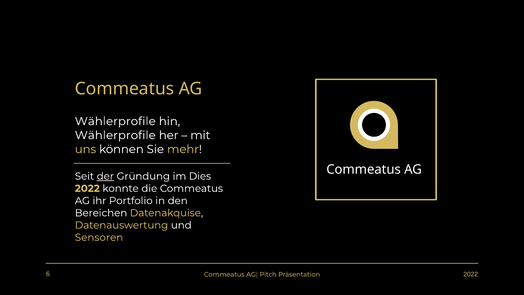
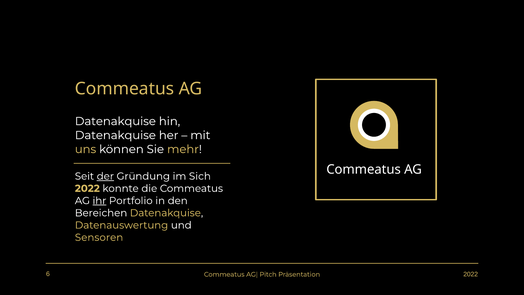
Wählerprofile at (115, 121): Wählerprofile -> Datenakquise
Wählerprofile at (115, 135): Wählerprofile -> Datenakquise
Dies: Dies -> Sich
ihr underline: none -> present
